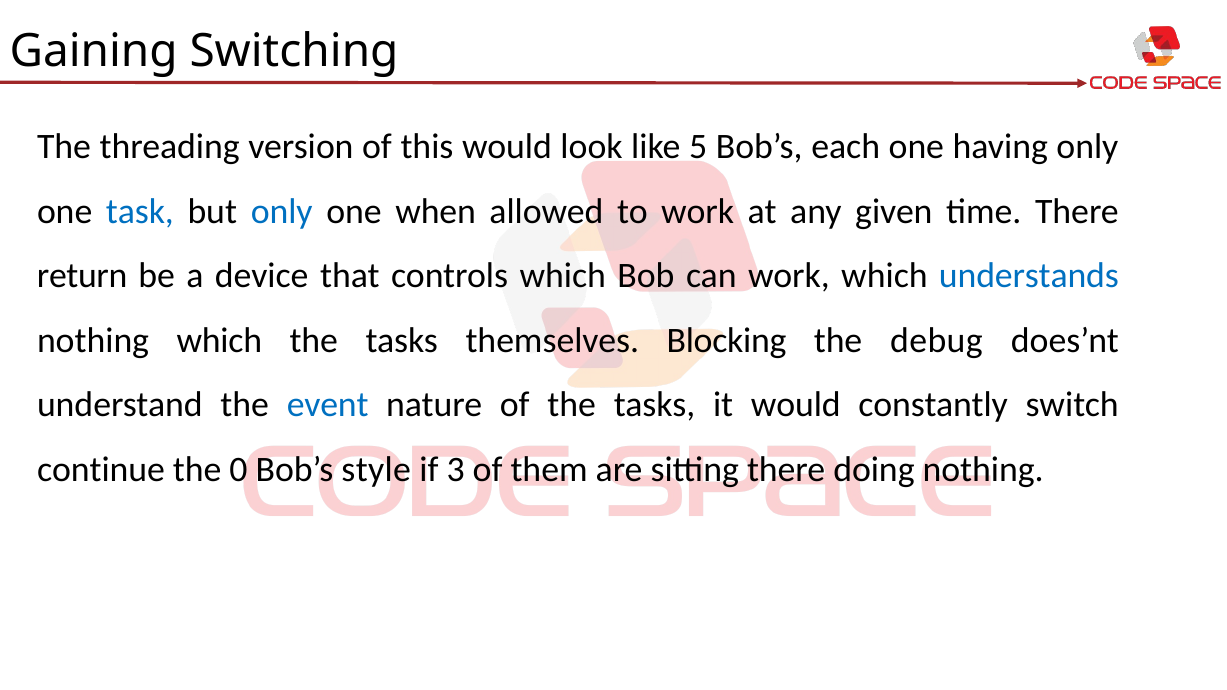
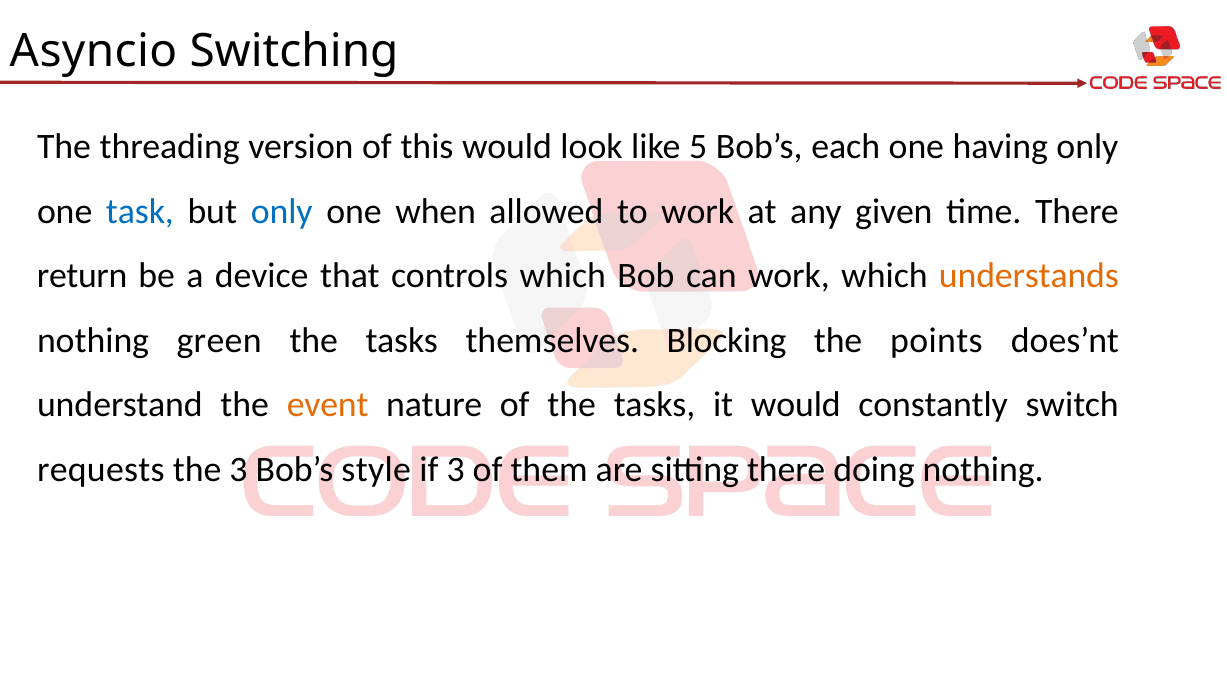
Gaining: Gaining -> Asyncio
understands colour: blue -> orange
nothing which: which -> green
debug: debug -> points
event colour: blue -> orange
continue: continue -> requests
the 0: 0 -> 3
